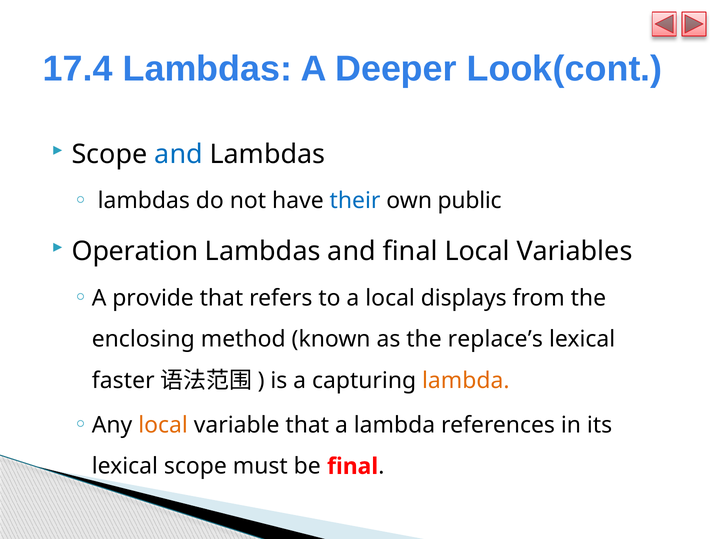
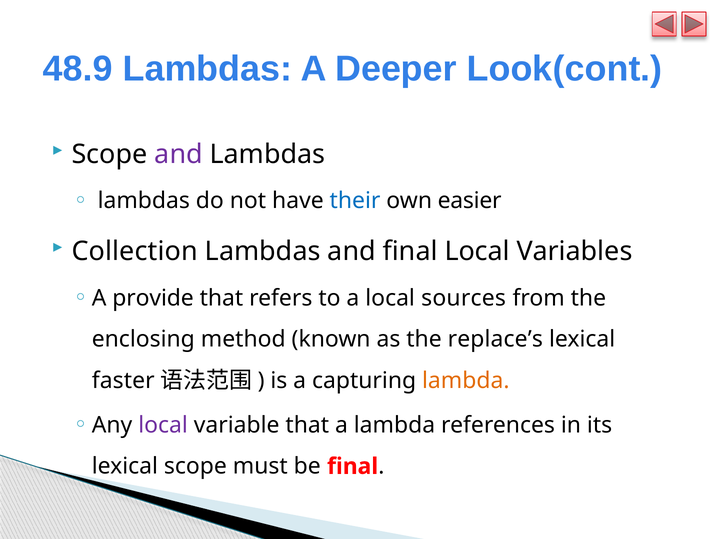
17.4: 17.4 -> 48.9
and at (179, 154) colour: blue -> purple
public: public -> easier
Operation: Operation -> Collection
displays: displays -> sources
local at (163, 425) colour: orange -> purple
